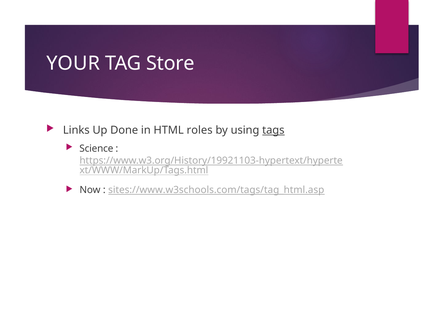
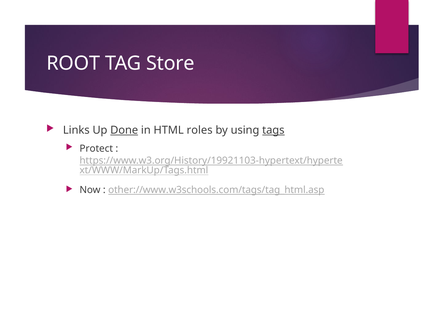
YOUR: YOUR -> ROOT
Done underline: none -> present
Science: Science -> Protect
sites://www.w3schools.com/tags/tag_html.asp: sites://www.w3schools.com/tags/tag_html.asp -> other://www.w3schools.com/tags/tag_html.asp
